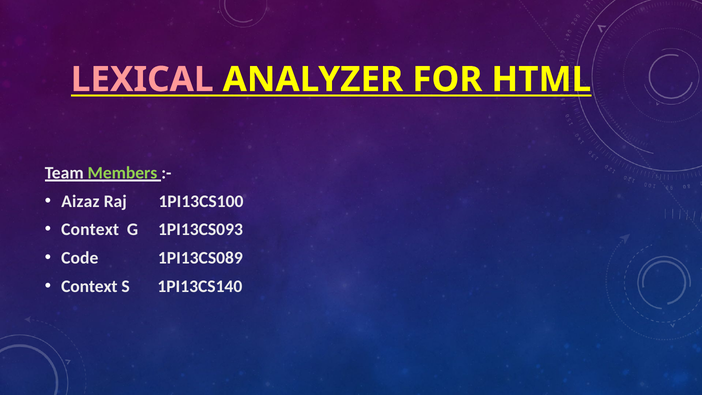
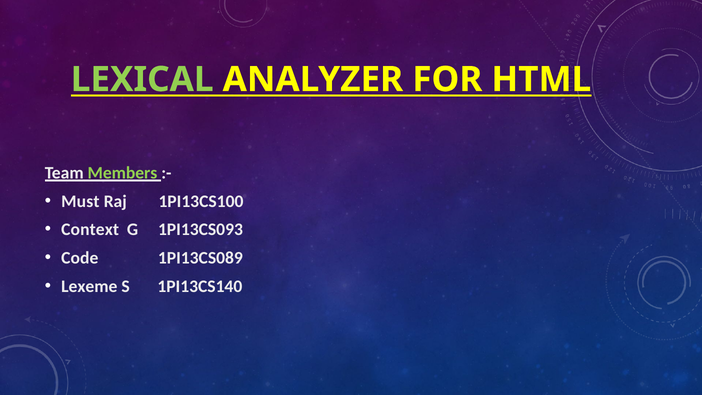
LEXICAL colour: pink -> light green
Aizaz: Aizaz -> Must
Context at (89, 286): Context -> Lexeme
